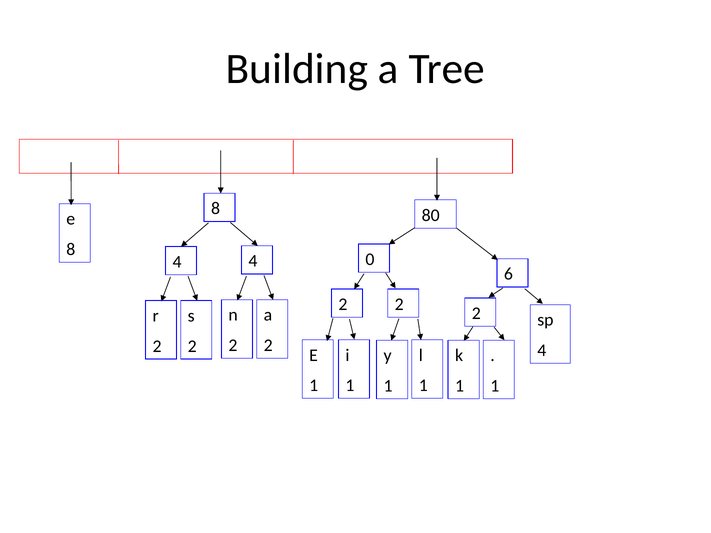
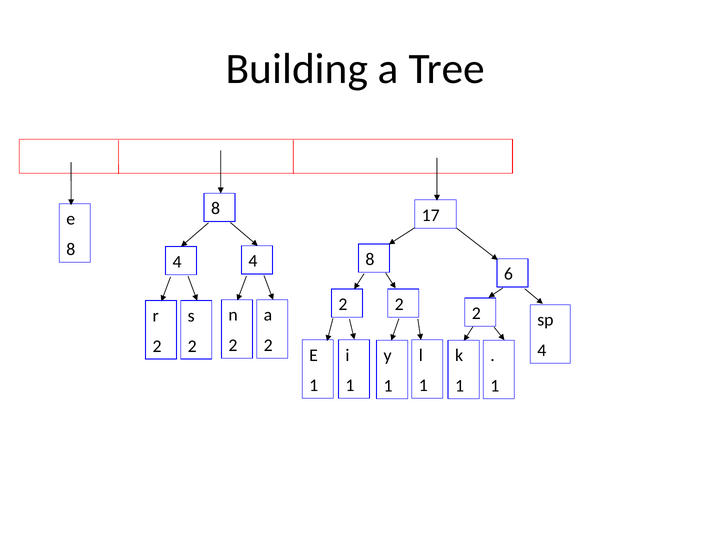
80: 80 -> 17
4 0: 0 -> 8
